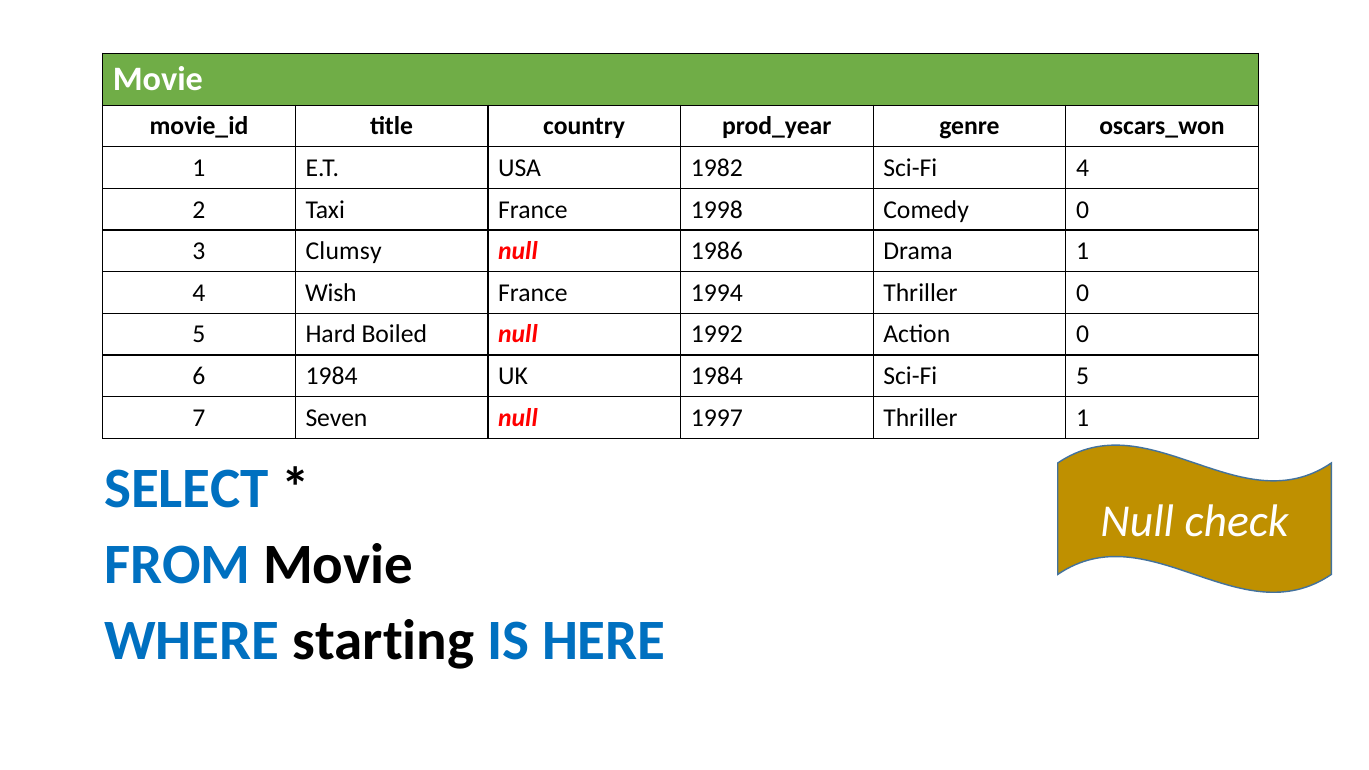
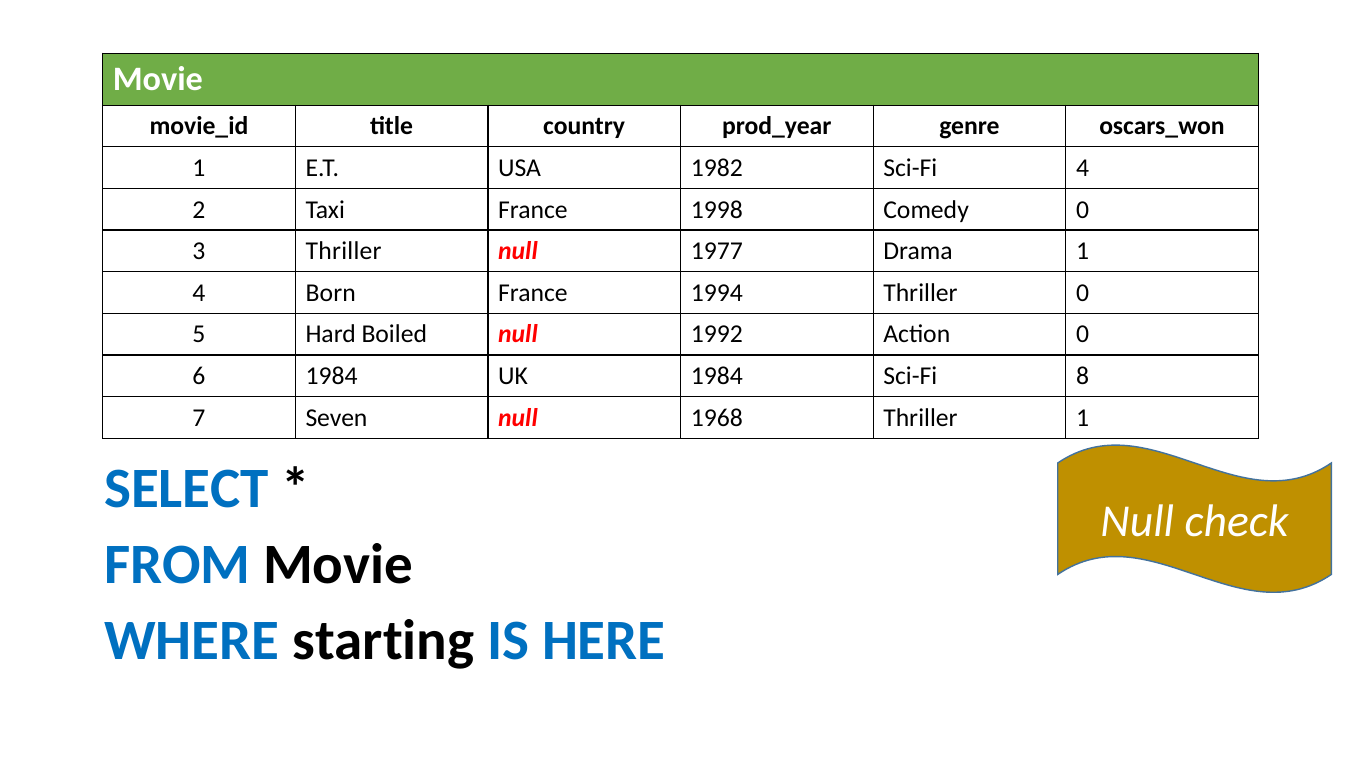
3 Clumsy: Clumsy -> Thriller
1986: 1986 -> 1977
Wish: Wish -> Born
Sci-Fi 5: 5 -> 8
1997: 1997 -> 1968
